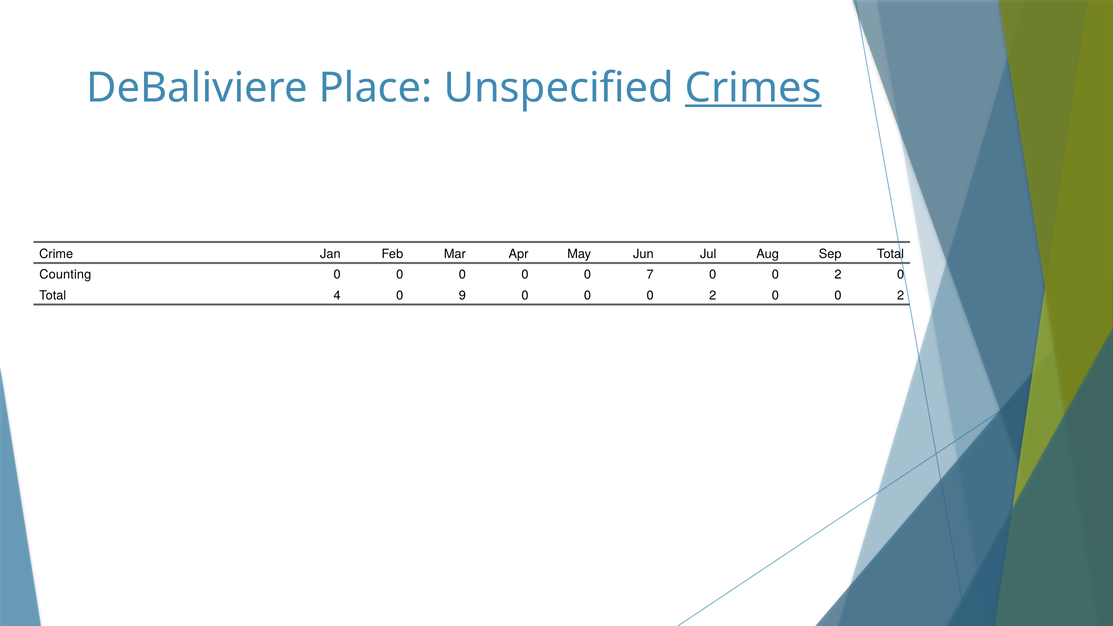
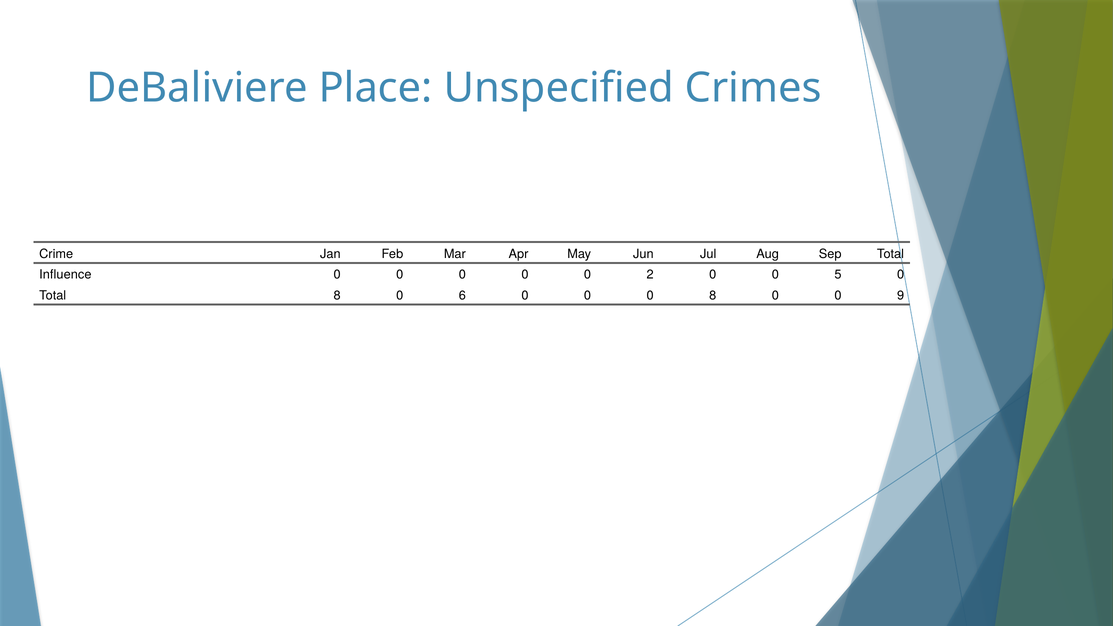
Crimes underline: present -> none
Counting: Counting -> Influence
7: 7 -> 2
2 at (838, 275): 2 -> 5
Total 4: 4 -> 8
9: 9 -> 6
0 0 0 2: 2 -> 8
2 at (901, 296): 2 -> 9
